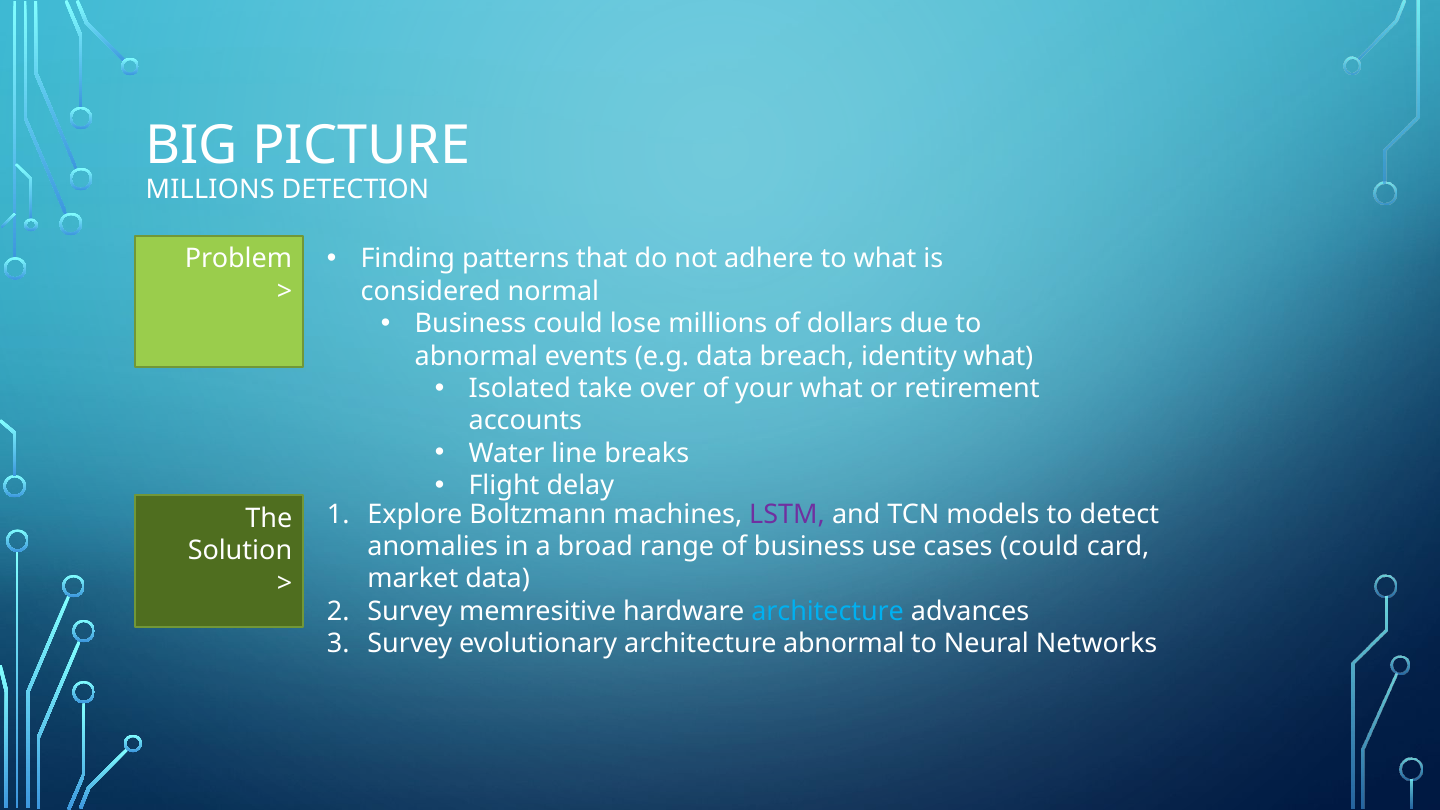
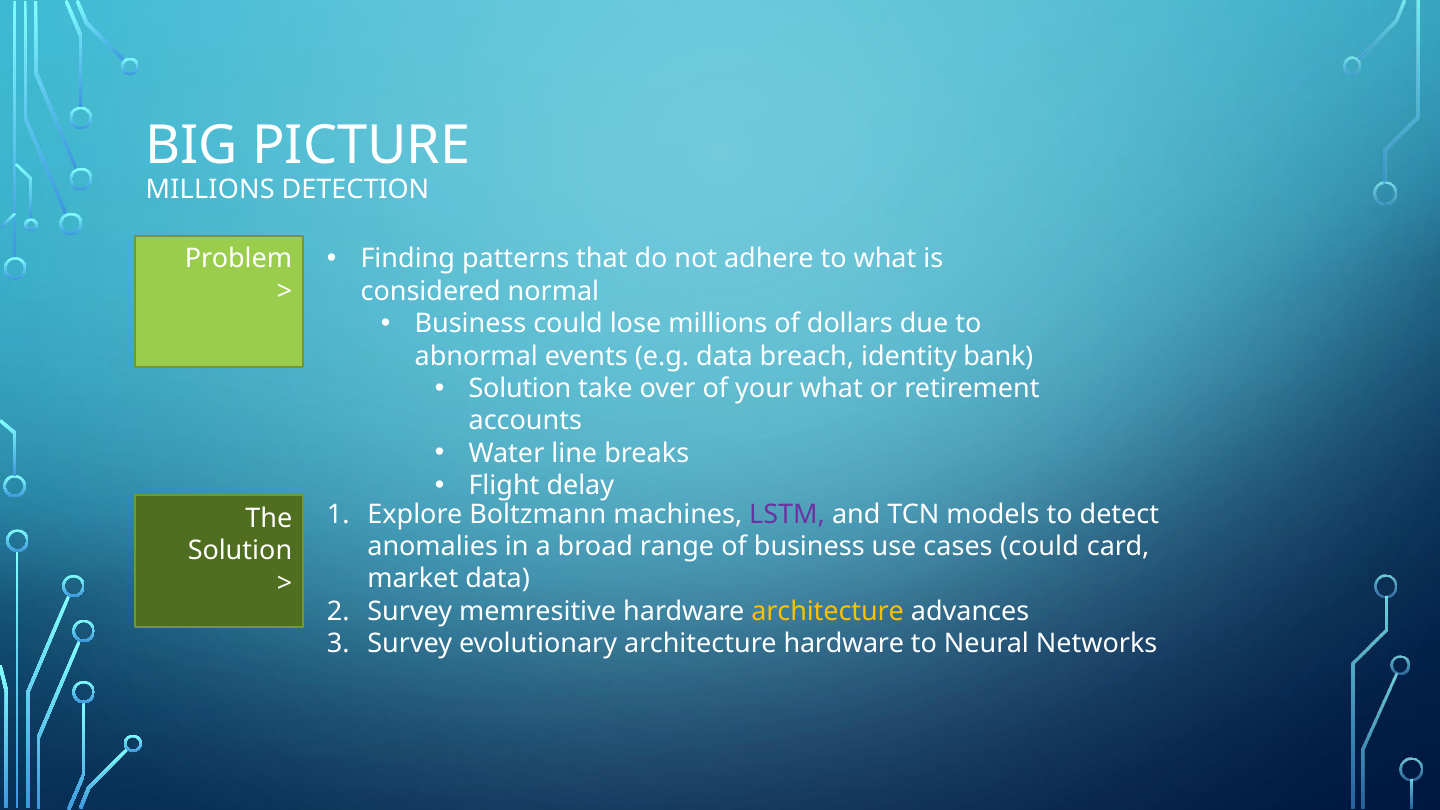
identity what: what -> bank
Isolated at (520, 389): Isolated -> Solution
architecture at (828, 611) colour: light blue -> yellow
architecture abnormal: abnormal -> hardware
